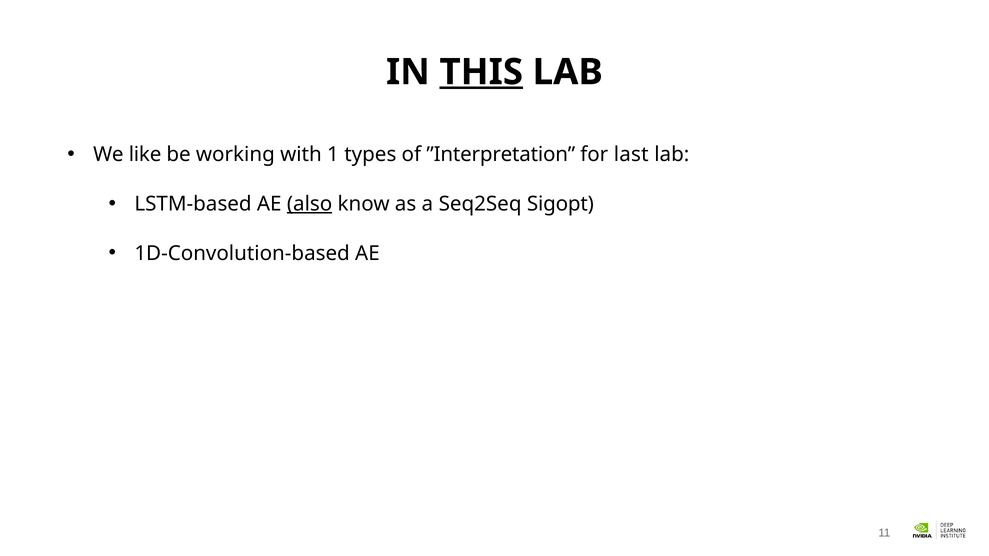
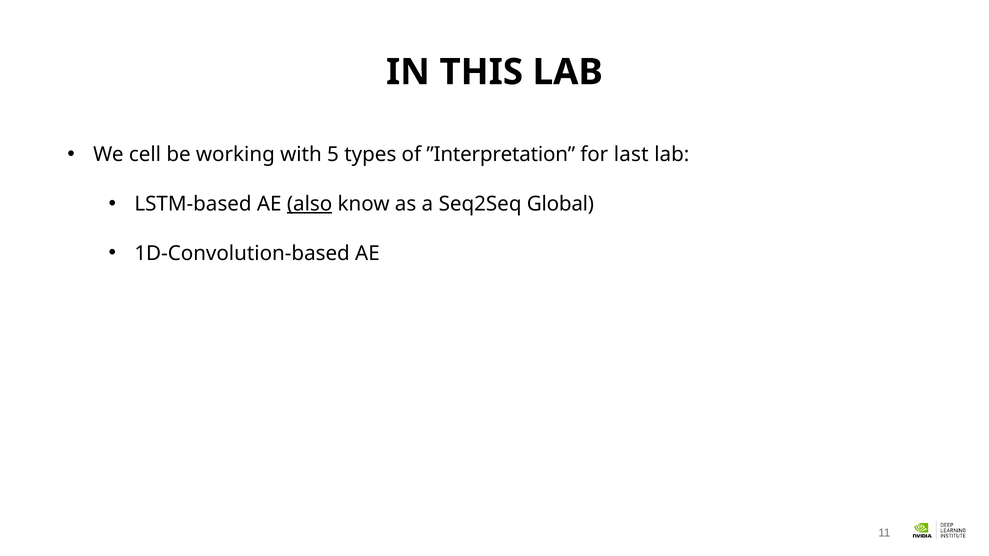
THIS underline: present -> none
like: like -> cell
1: 1 -> 5
Sigopt: Sigopt -> Global
